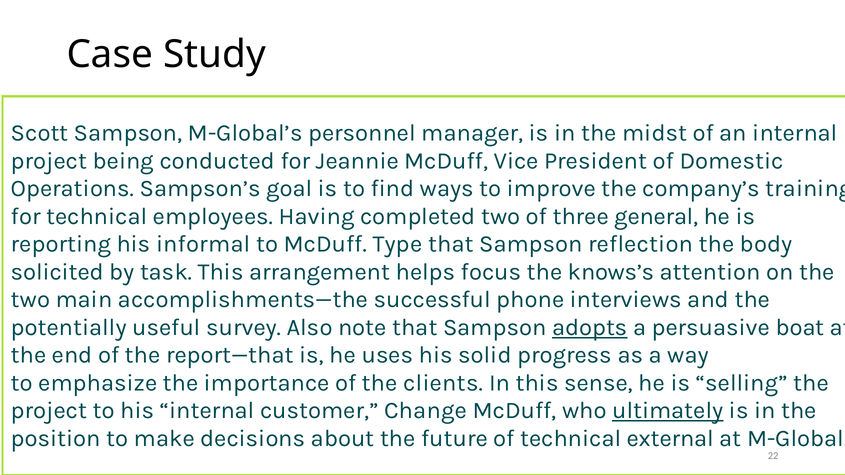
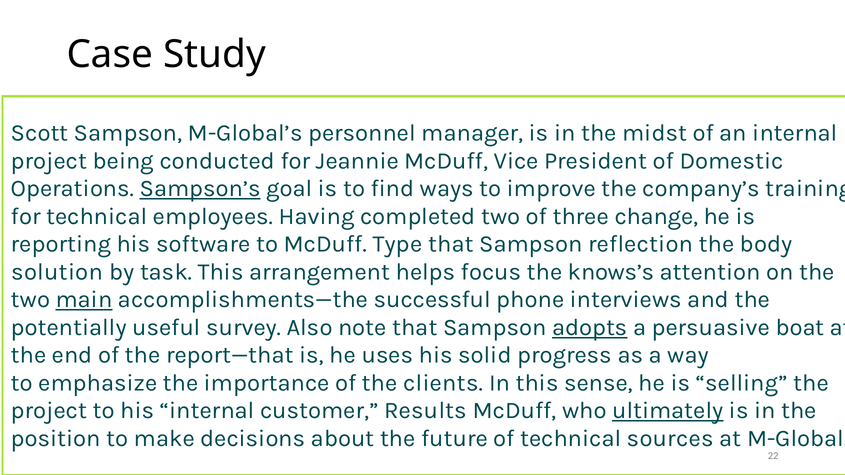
Sampson’s underline: none -> present
general: general -> change
informal: informal -> software
solicited: solicited -> solution
main underline: none -> present
Change: Change -> Results
external: external -> sources
